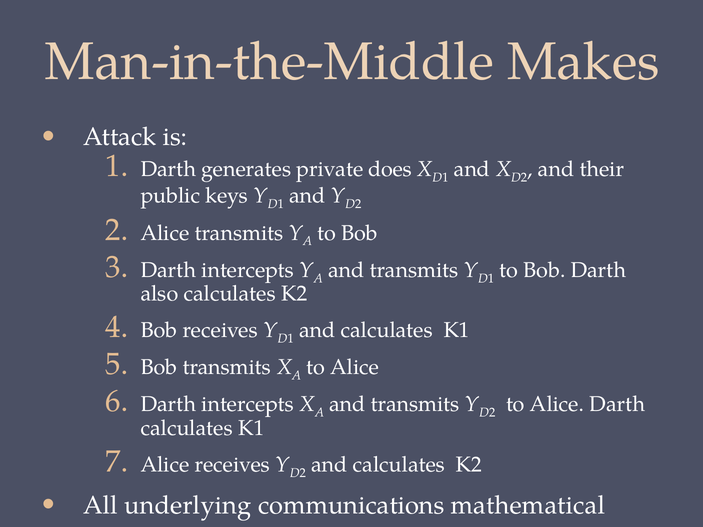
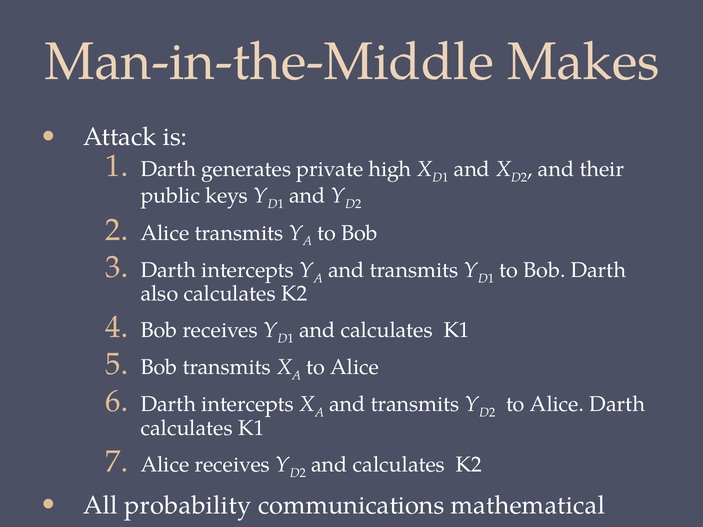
does: does -> high
underlying: underlying -> probability
